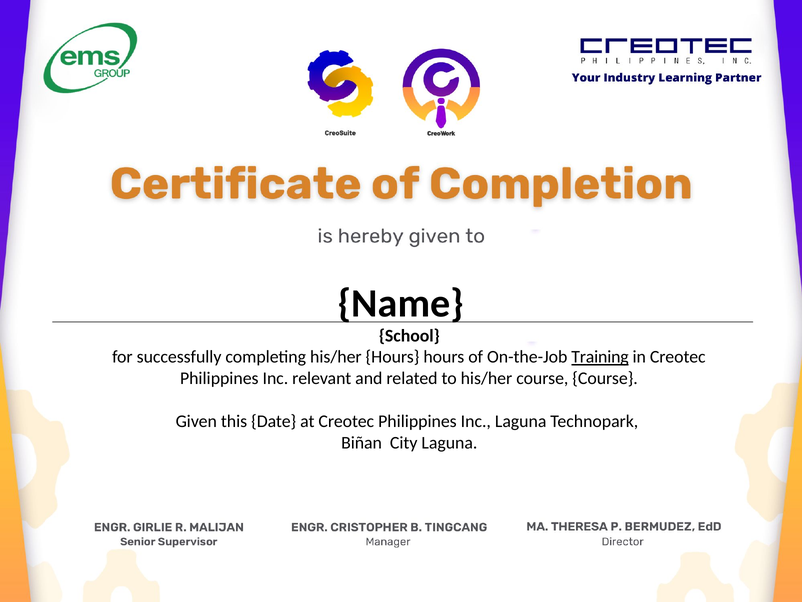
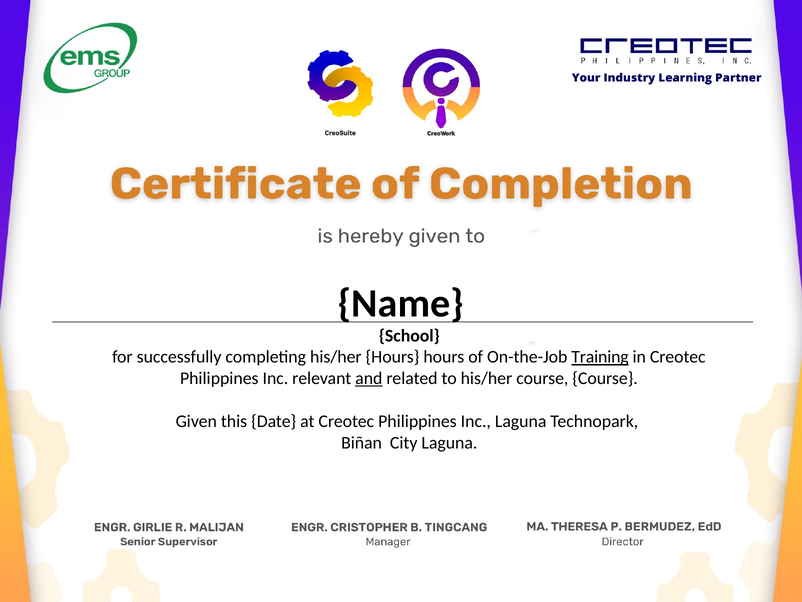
and underline: none -> present
